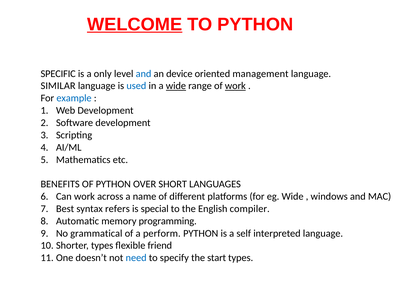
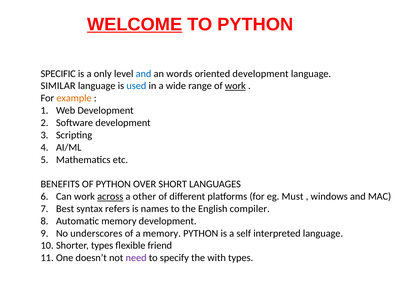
device: device -> words
oriented management: management -> development
wide at (176, 86) underline: present -> none
example colour: blue -> orange
across underline: none -> present
name: name -> other
eg Wide: Wide -> Must
special: special -> names
memory programming: programming -> development
grammatical: grammatical -> underscores
a perform: perform -> memory
need colour: blue -> purple
start: start -> with
